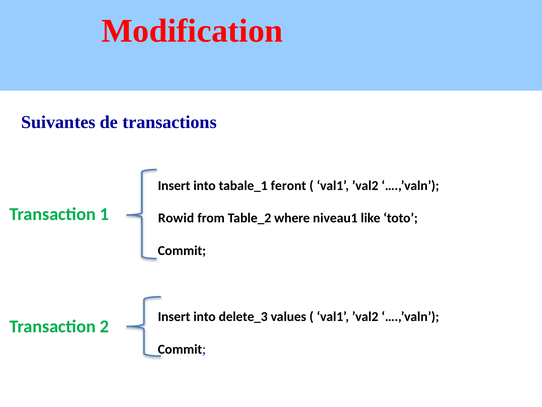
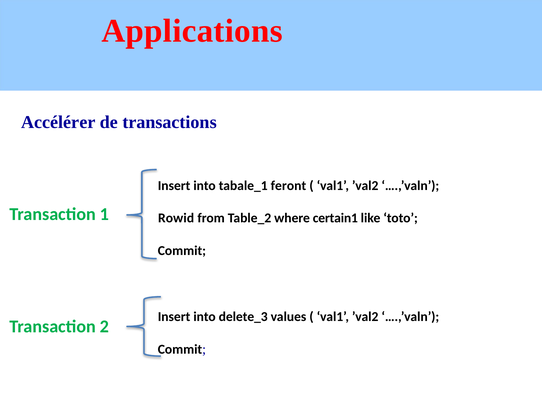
Modification: Modification -> Applications
Suivantes: Suivantes -> Accélérer
niveau1: niveau1 -> certain1
